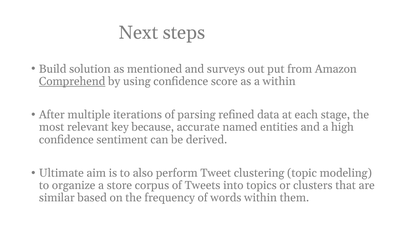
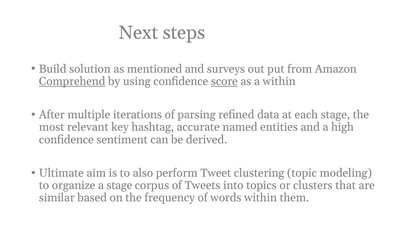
score underline: none -> present
because: because -> hashtag
a store: store -> stage
